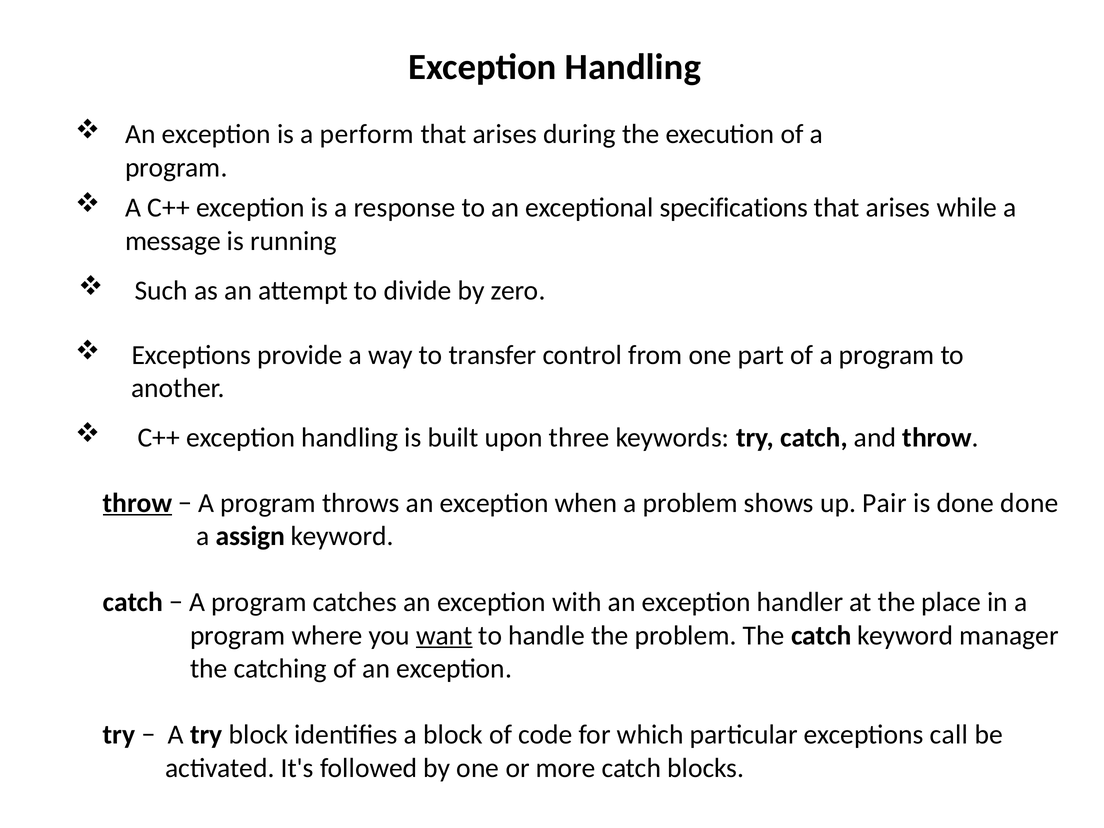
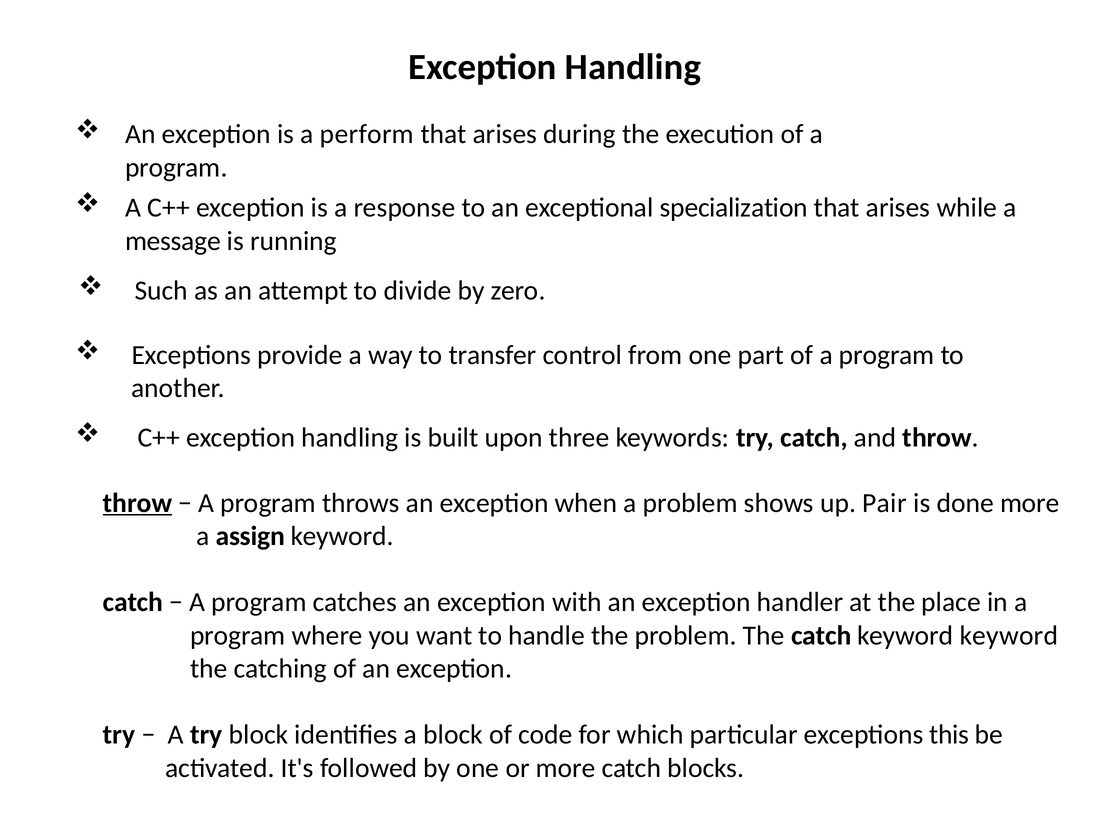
specifications: specifications -> specialization
done done: done -> more
want underline: present -> none
keyword manager: manager -> keyword
call: call -> this
